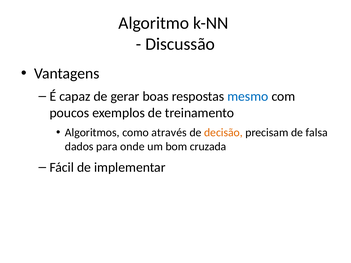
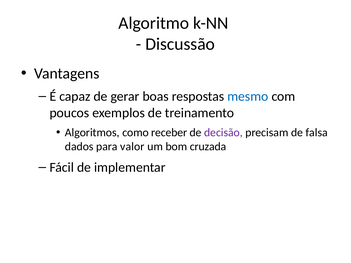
através: através -> receber
decisão colour: orange -> purple
onde: onde -> valor
